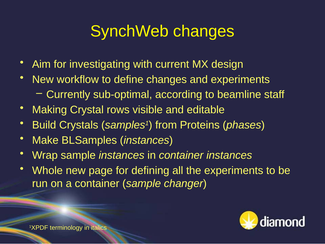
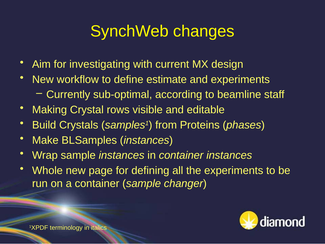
define changes: changes -> estimate
